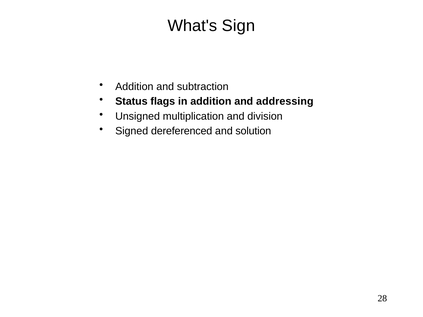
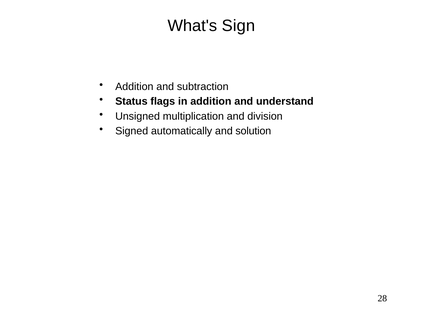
addressing: addressing -> understand
dereferenced: dereferenced -> automatically
